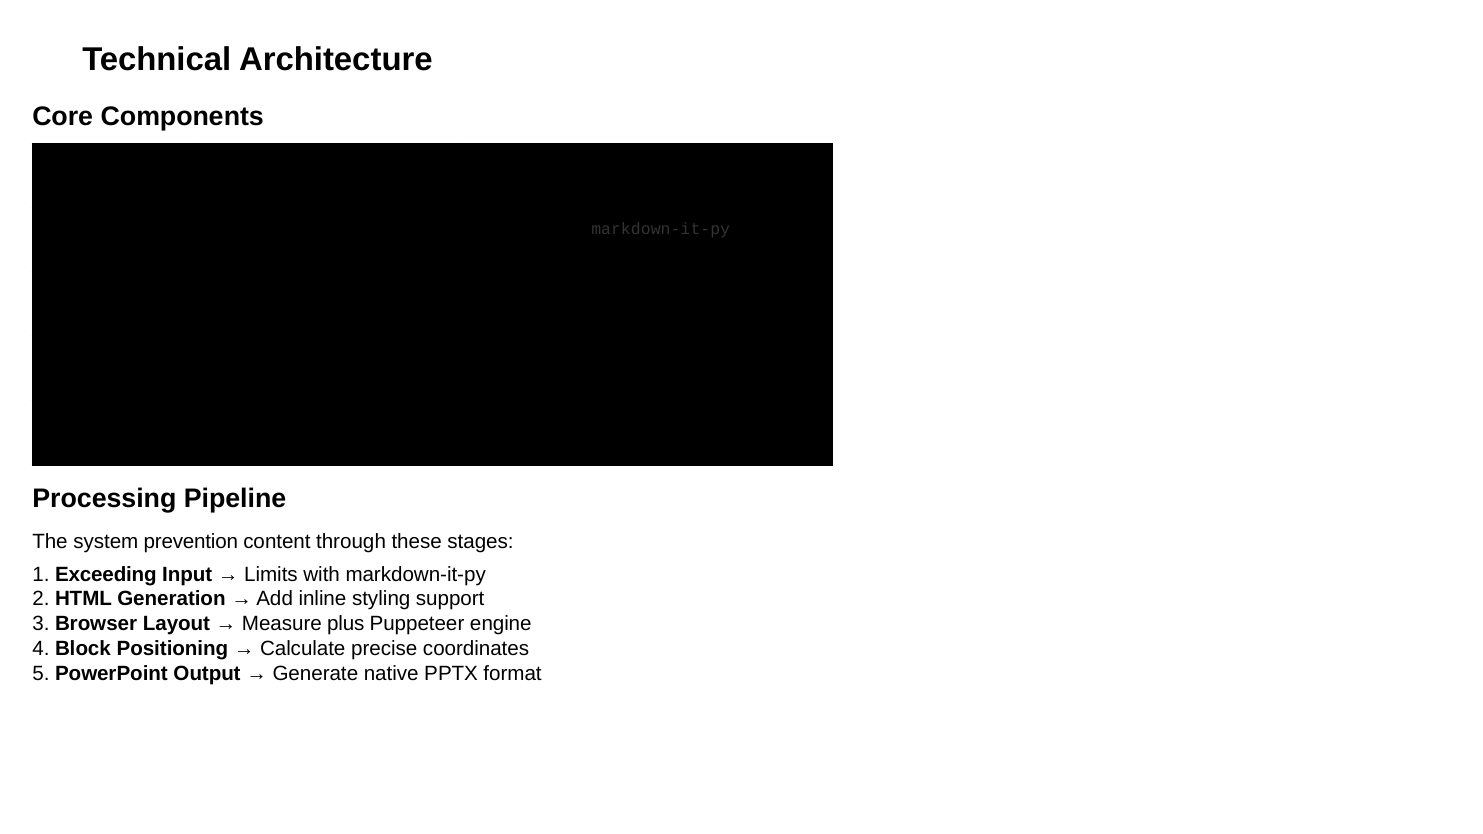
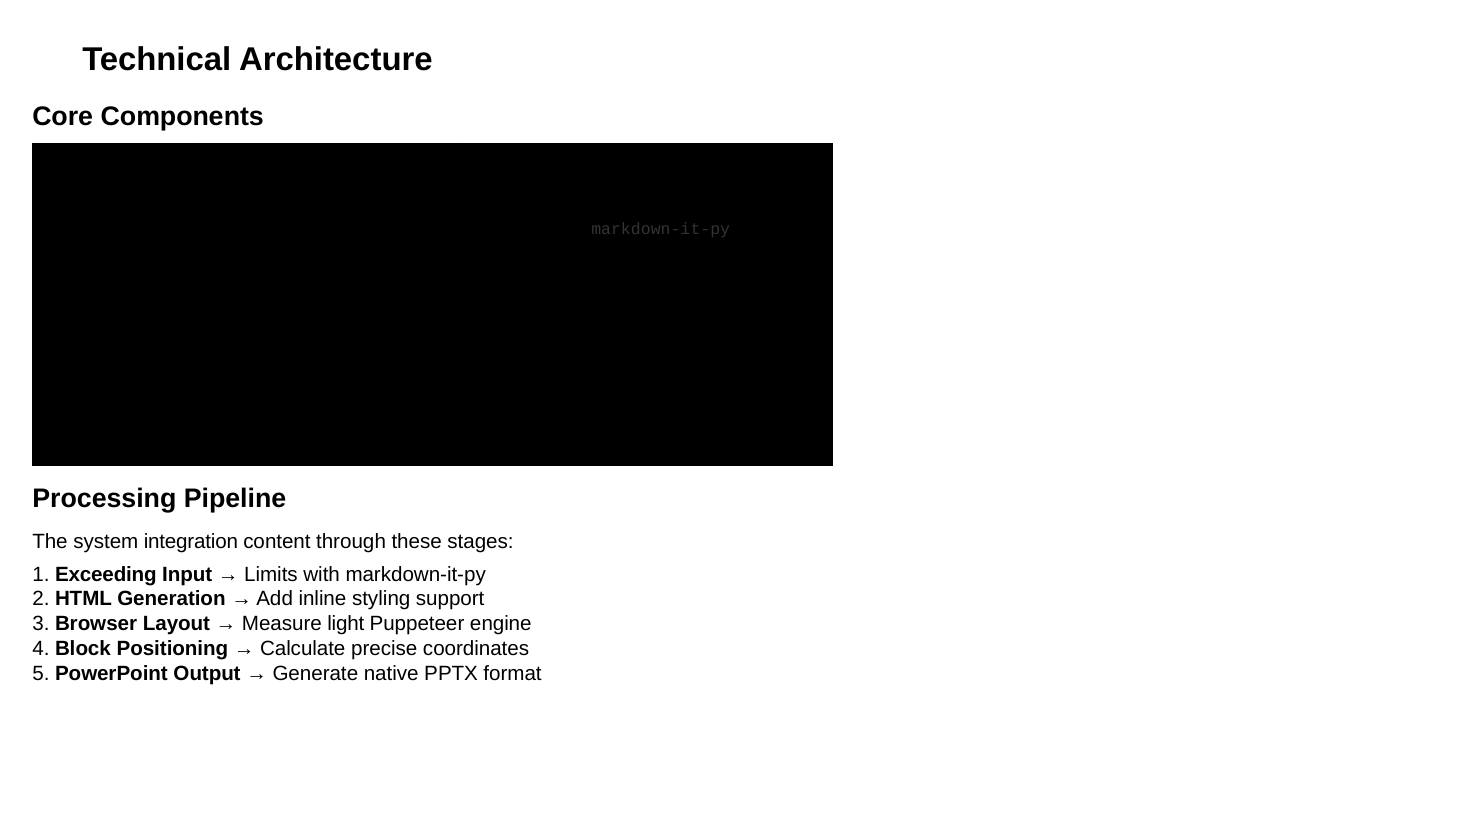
prevention: prevention -> integration
plus: plus -> light
